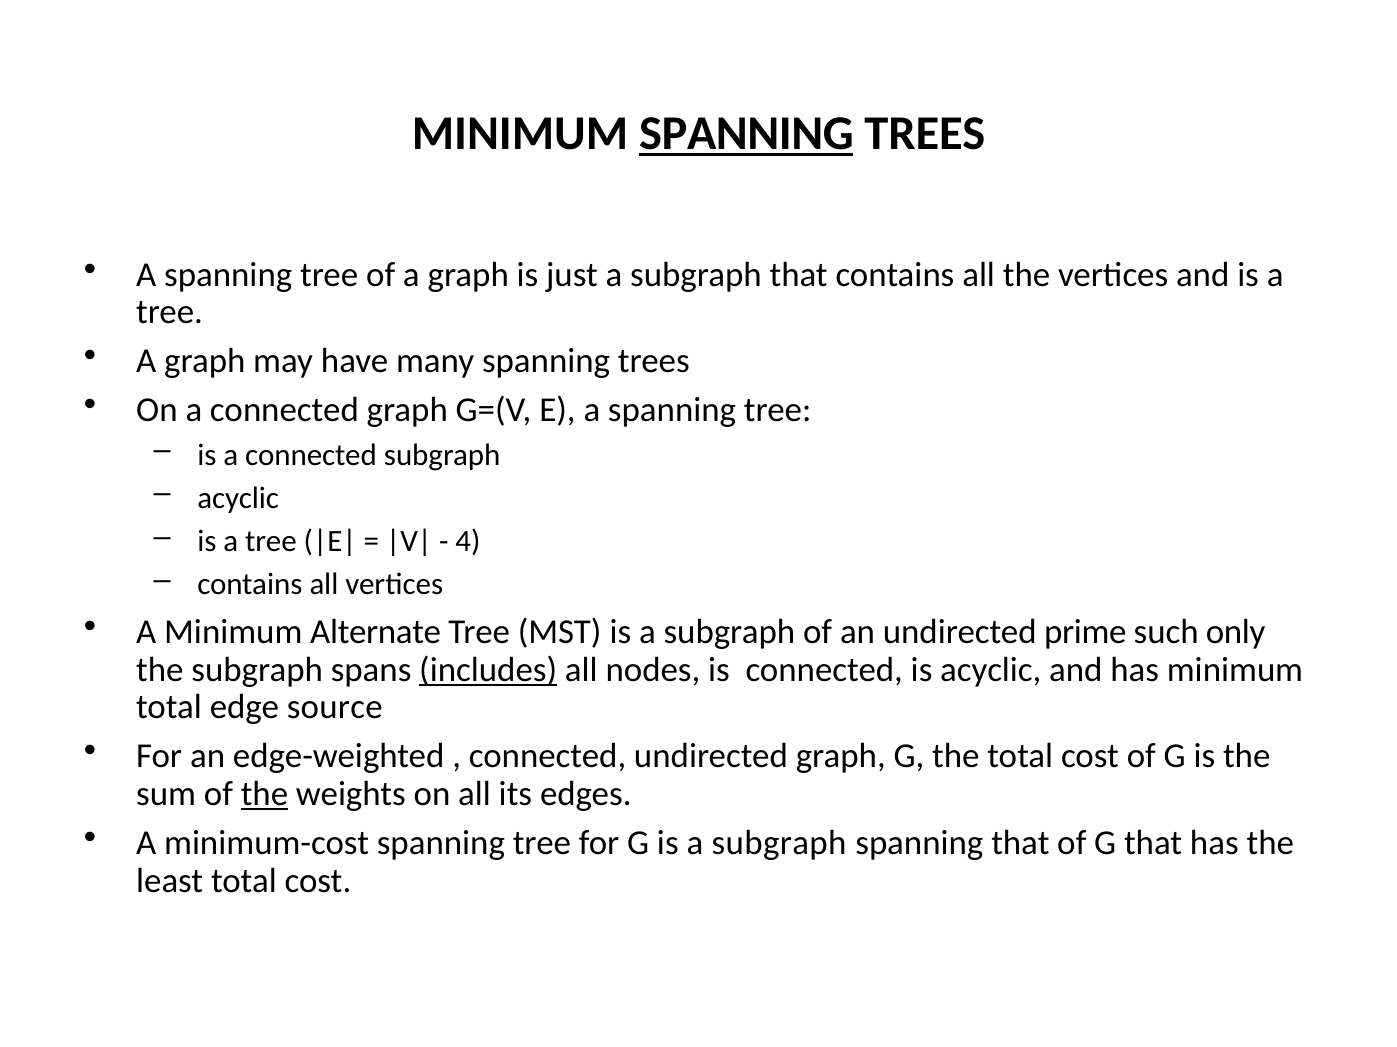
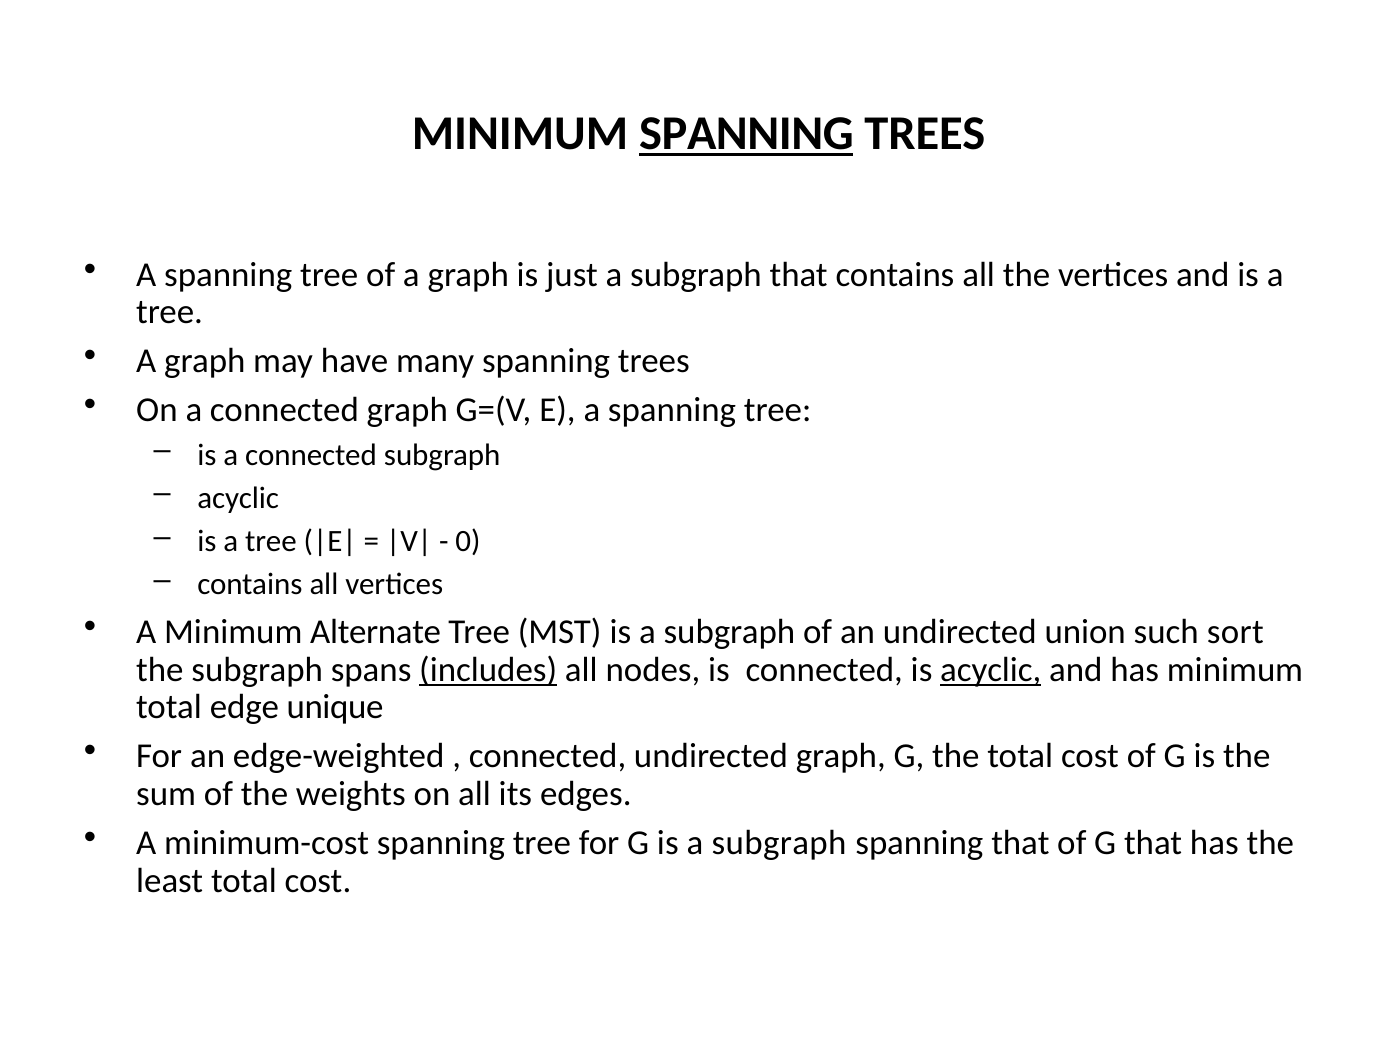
4: 4 -> 0
prime: prime -> union
only: only -> sort
acyclic at (991, 670) underline: none -> present
source: source -> unique
the at (265, 794) underline: present -> none
